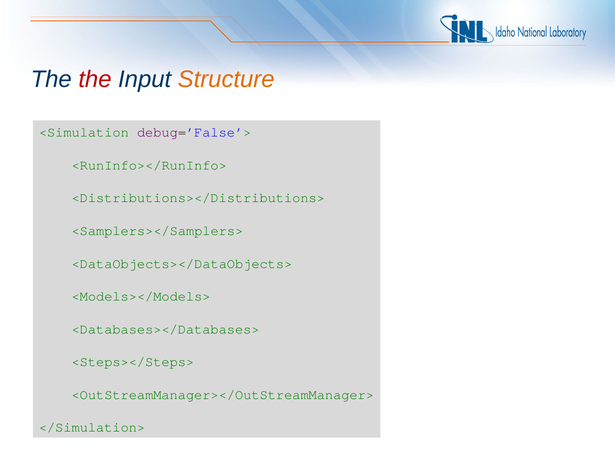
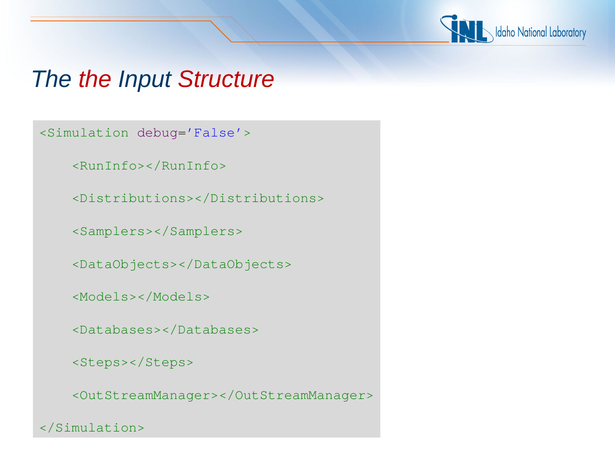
Structure colour: orange -> red
